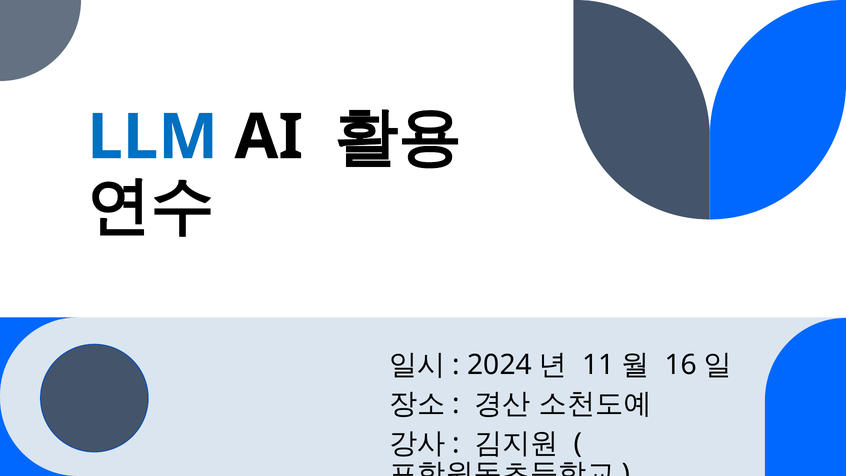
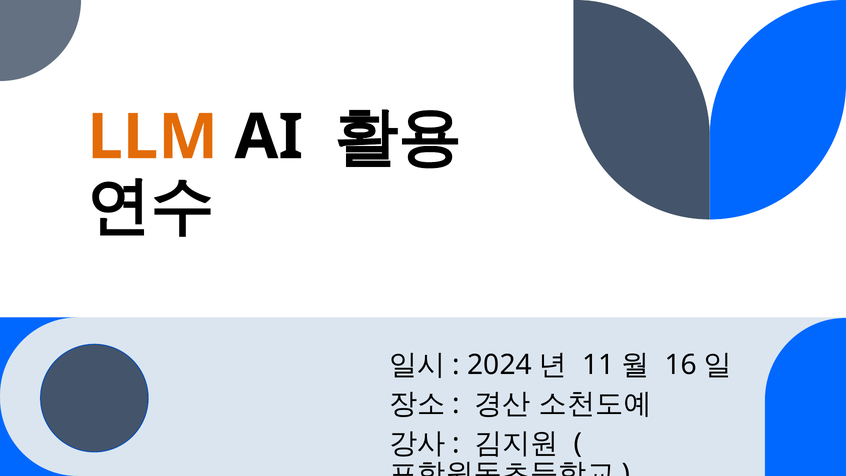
LLM colour: blue -> orange
